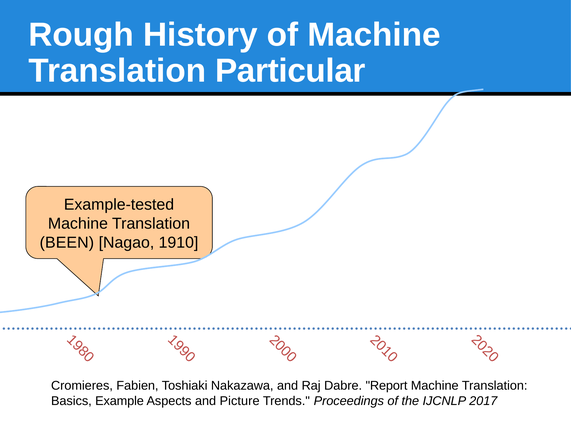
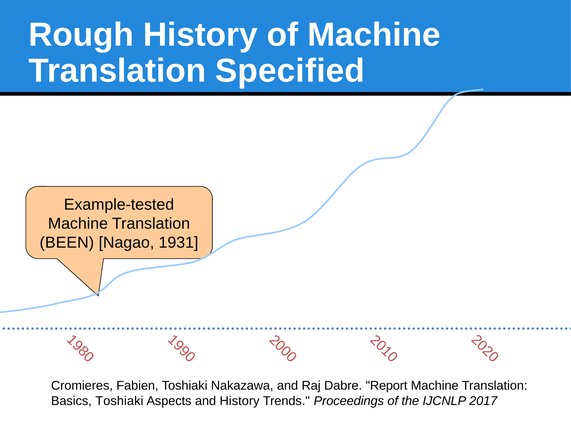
Particular: Particular -> Specified
1910: 1910 -> 1931
Basics Example: Example -> Toshiaki
and Picture: Picture -> History
